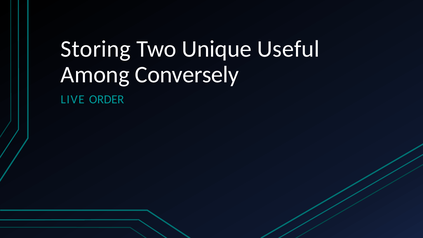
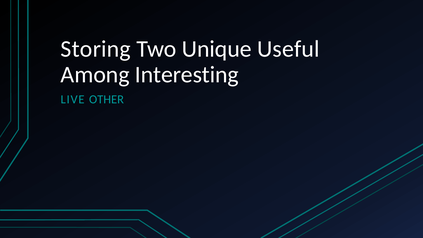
Conversely: Conversely -> Interesting
ORDER: ORDER -> OTHER
